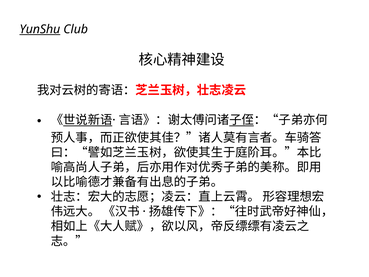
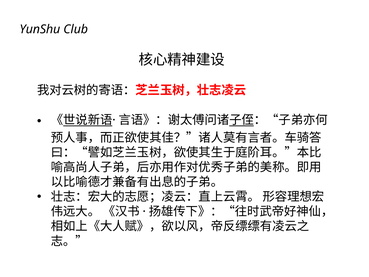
YunShu underline: present -> none
